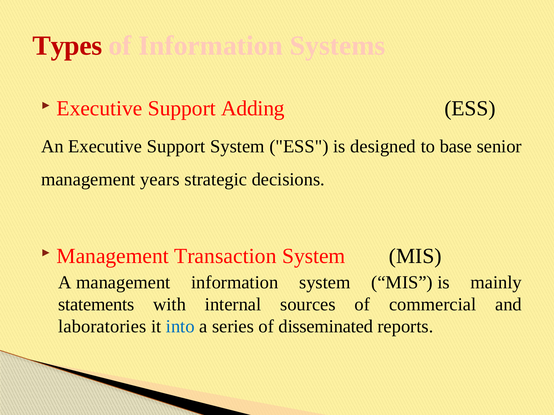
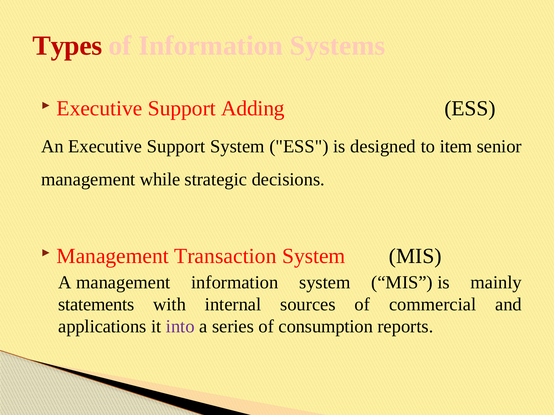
base: base -> item
years: years -> while
laboratories: laboratories -> applications
into colour: blue -> purple
disseminated: disseminated -> consumption
